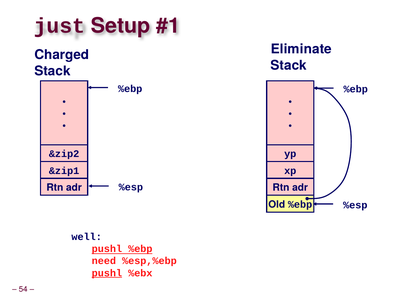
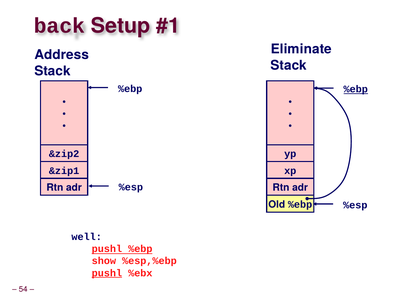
just: just -> back
Charged: Charged -> Address
%ebp at (356, 89) underline: none -> present
need: need -> show
